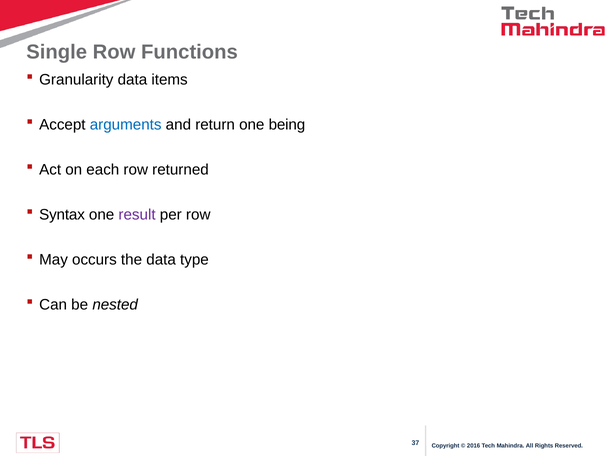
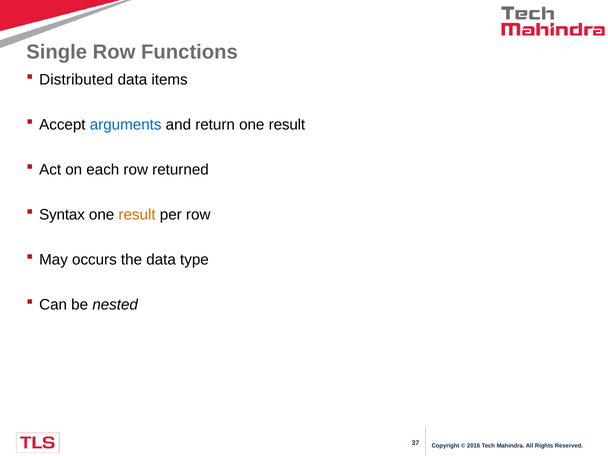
Granularity: Granularity -> Distributed
return one being: being -> result
result at (137, 215) colour: purple -> orange
